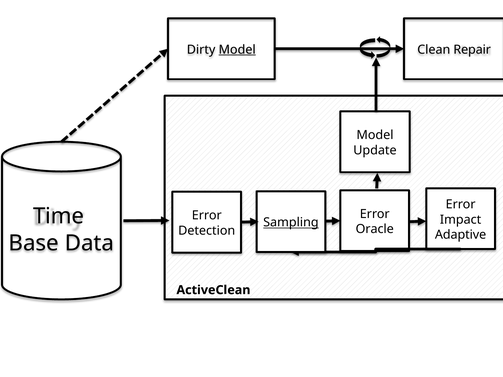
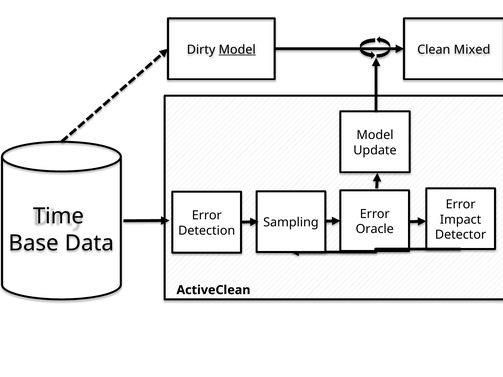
Repair: Repair -> Mixed
Sampling underline: present -> none
Adaptive: Adaptive -> Detector
